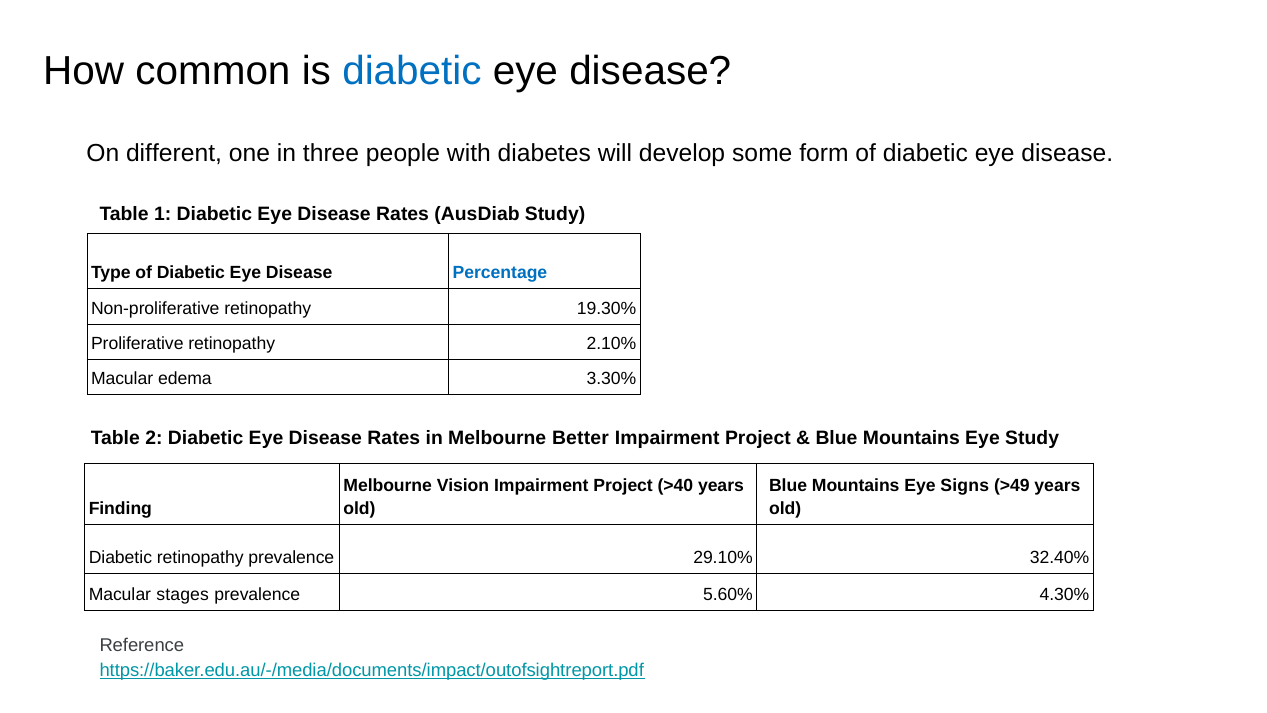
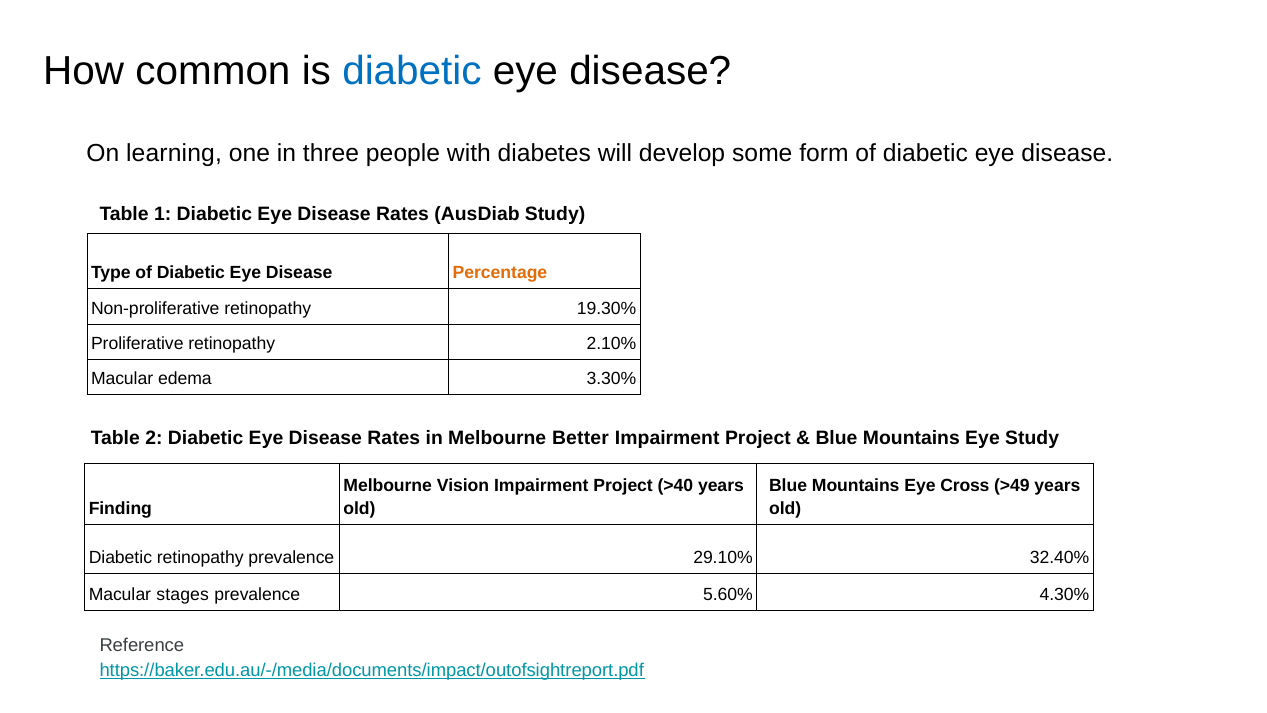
different: different -> learning
Percentage colour: blue -> orange
Signs: Signs -> Cross
